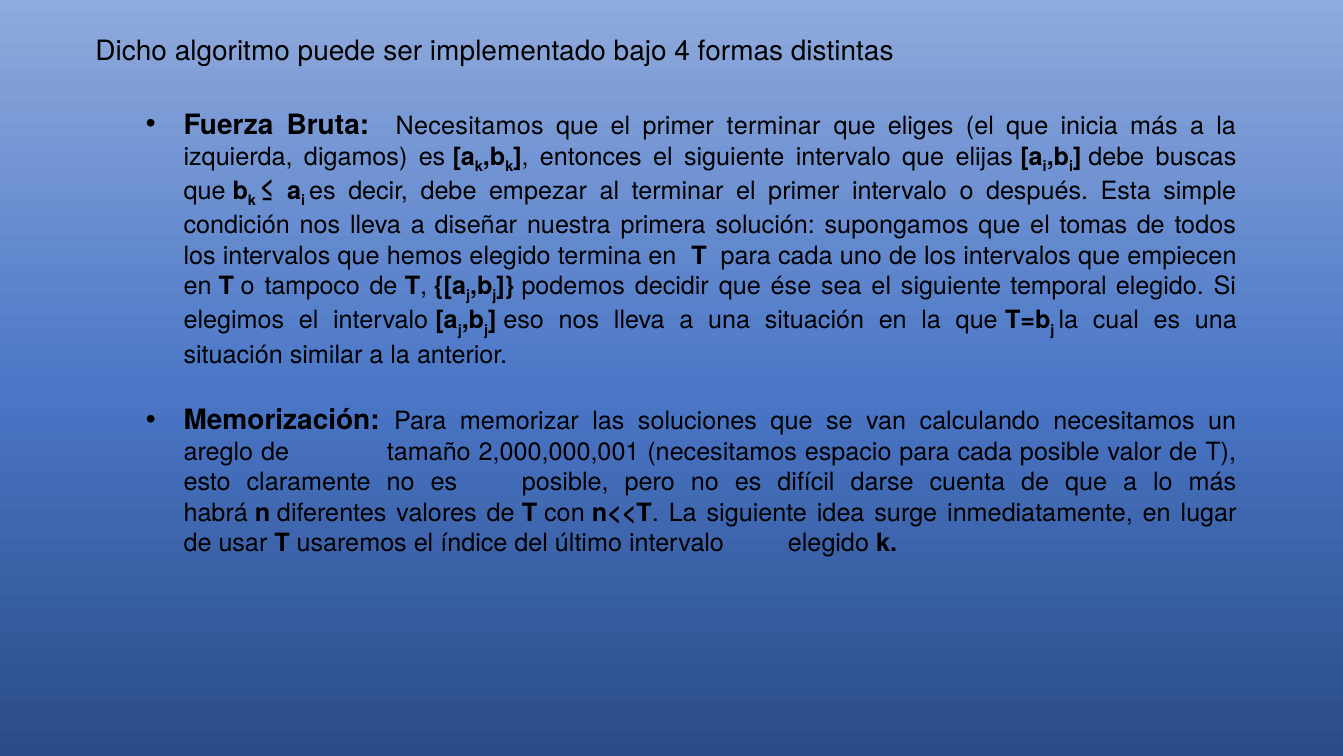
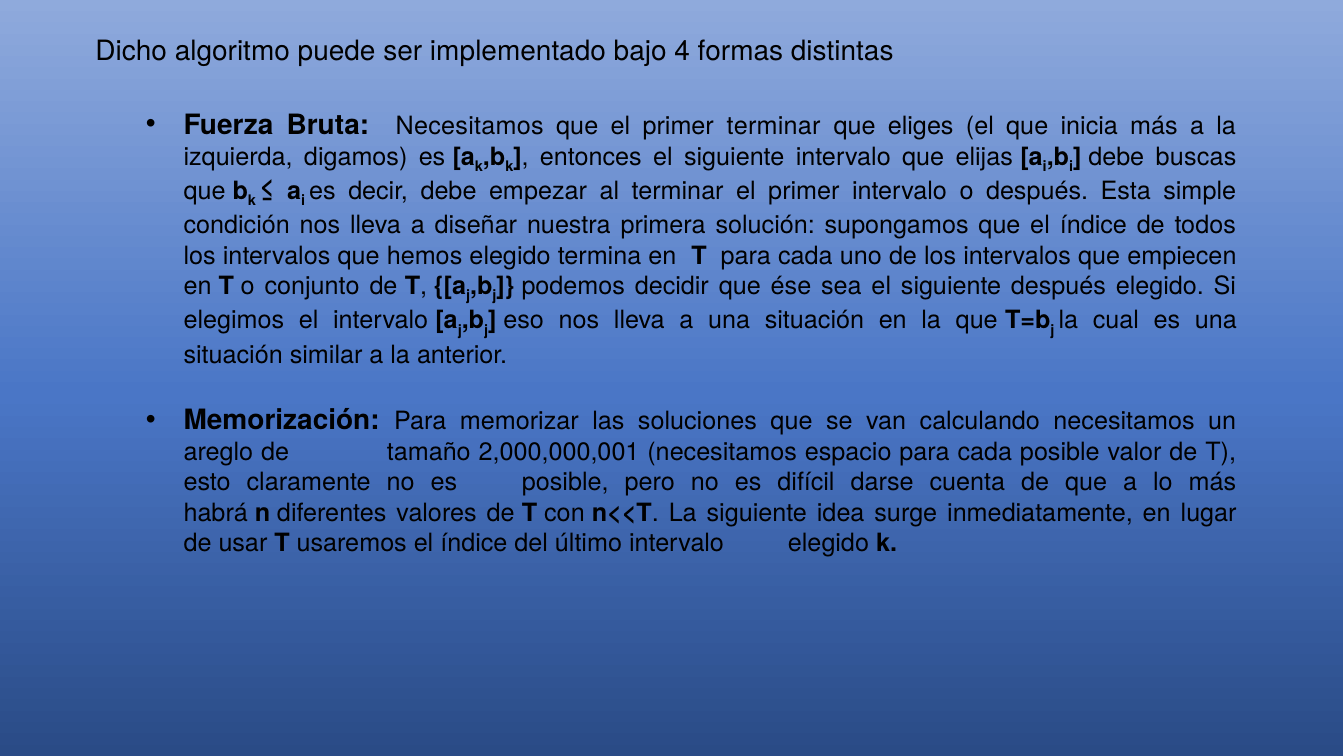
que el tomas: tomas -> índice
tampoco: tampoco -> conjunto
siguiente temporal: temporal -> después
